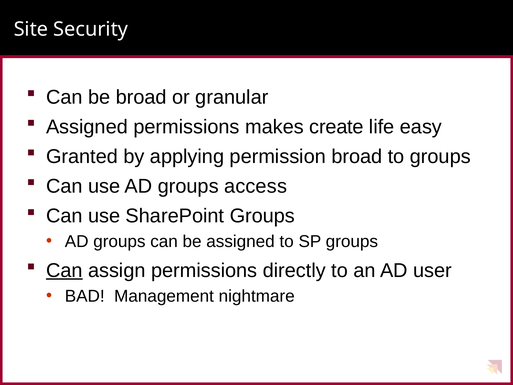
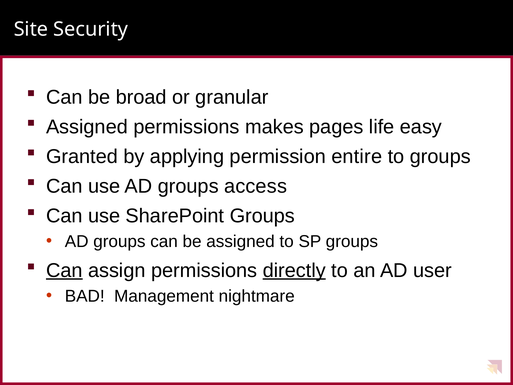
create: create -> pages
permission broad: broad -> entire
directly underline: none -> present
